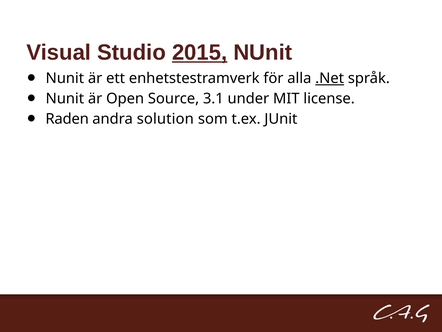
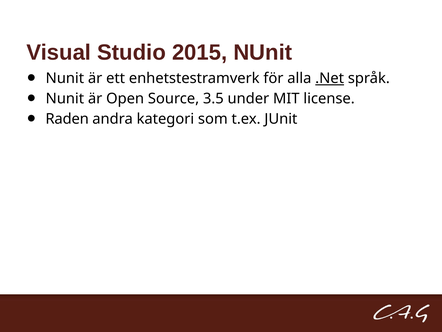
2015 underline: present -> none
3.1: 3.1 -> 3.5
solution: solution -> kategori
